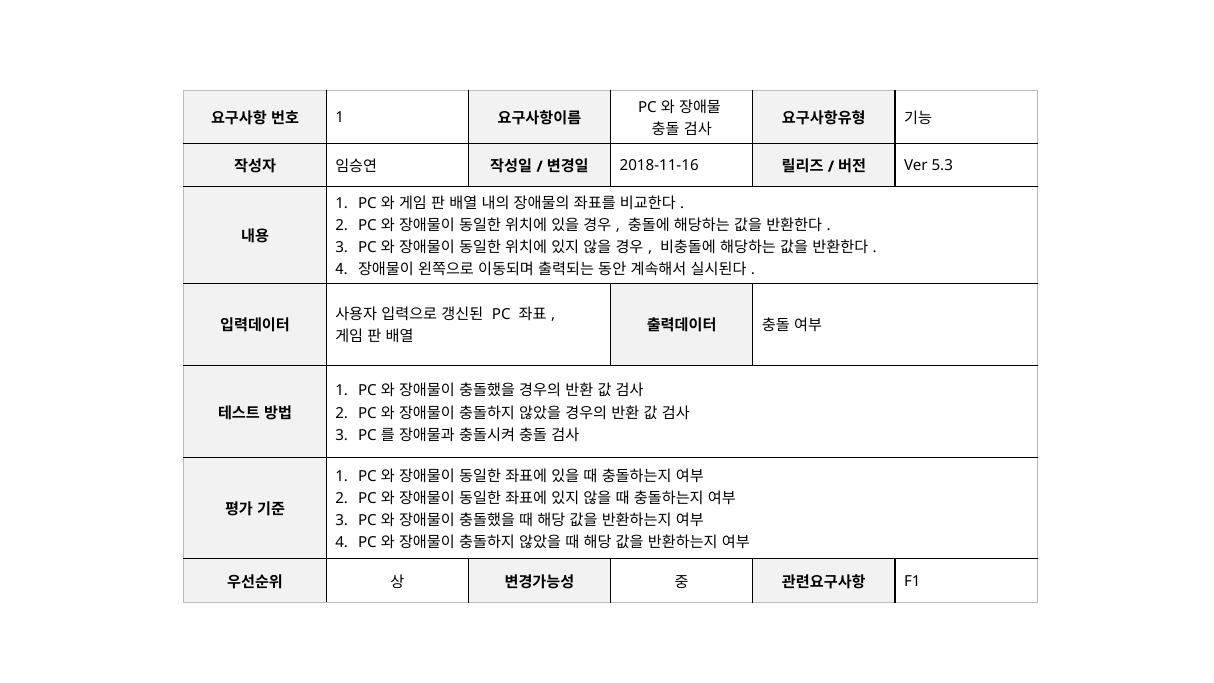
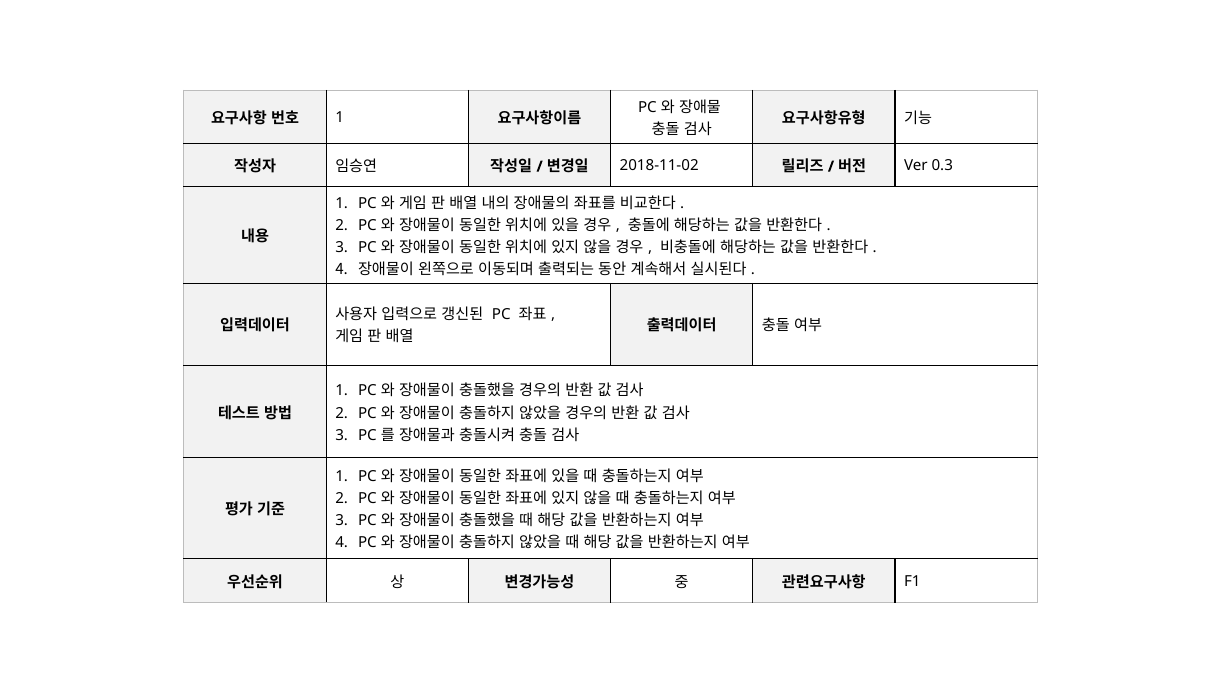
2018-11-16: 2018-11-16 -> 2018-11-02
5.3: 5.3 -> 0.3
